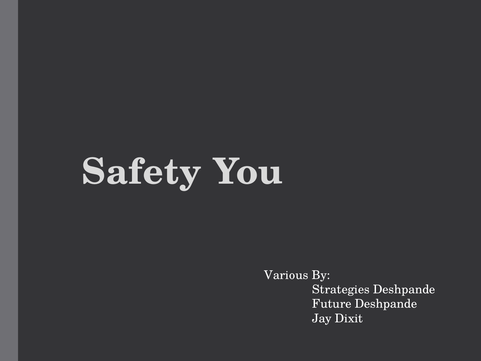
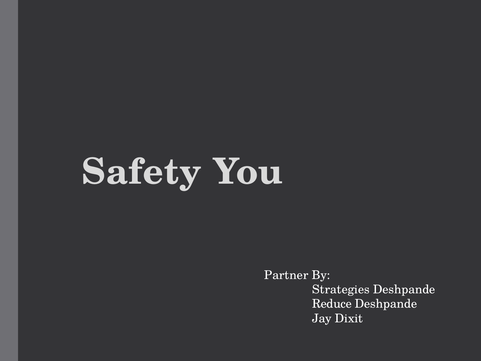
Various: Various -> Partner
Future: Future -> Reduce
